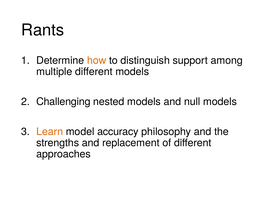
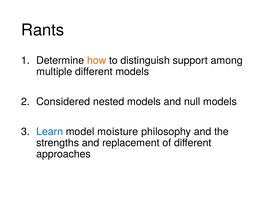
Challenging: Challenging -> Considered
Learn colour: orange -> blue
accuracy: accuracy -> moisture
